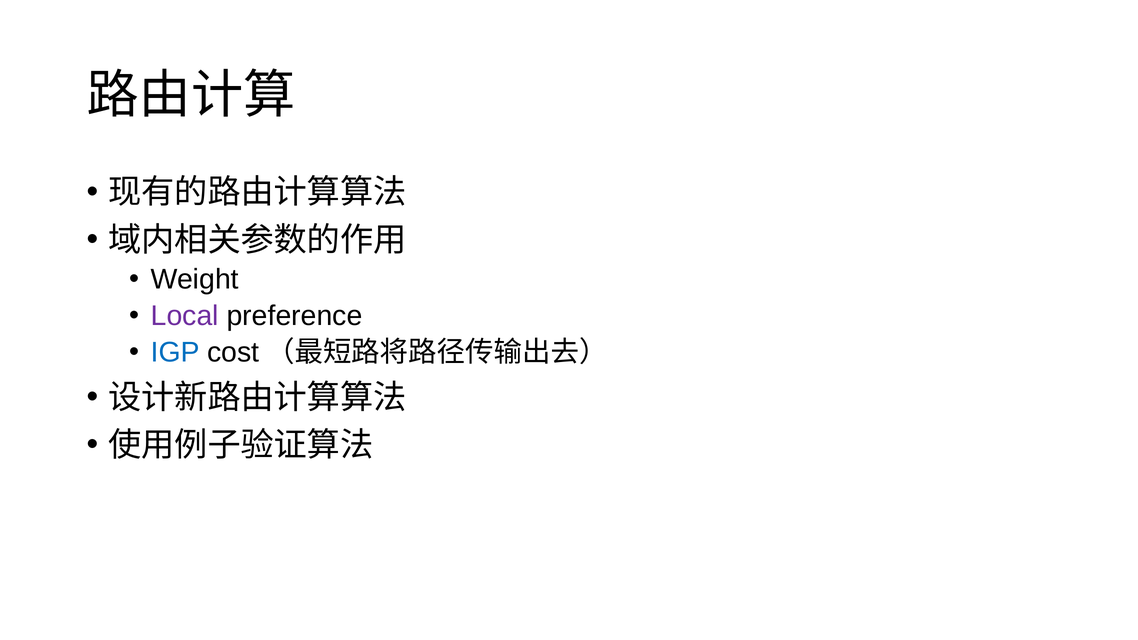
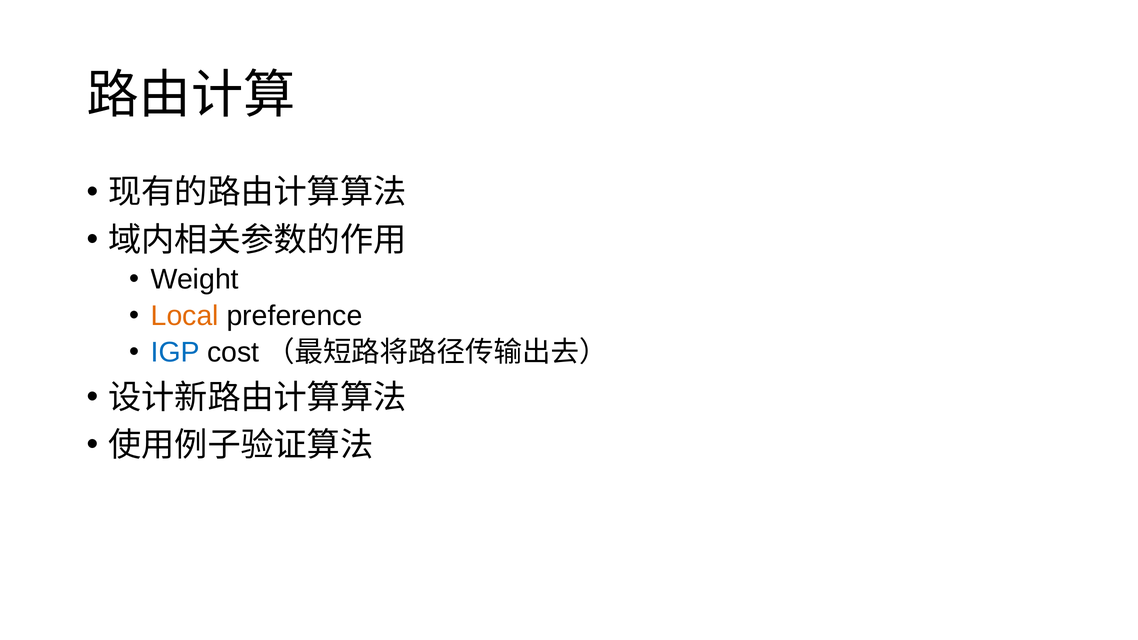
Local colour: purple -> orange
